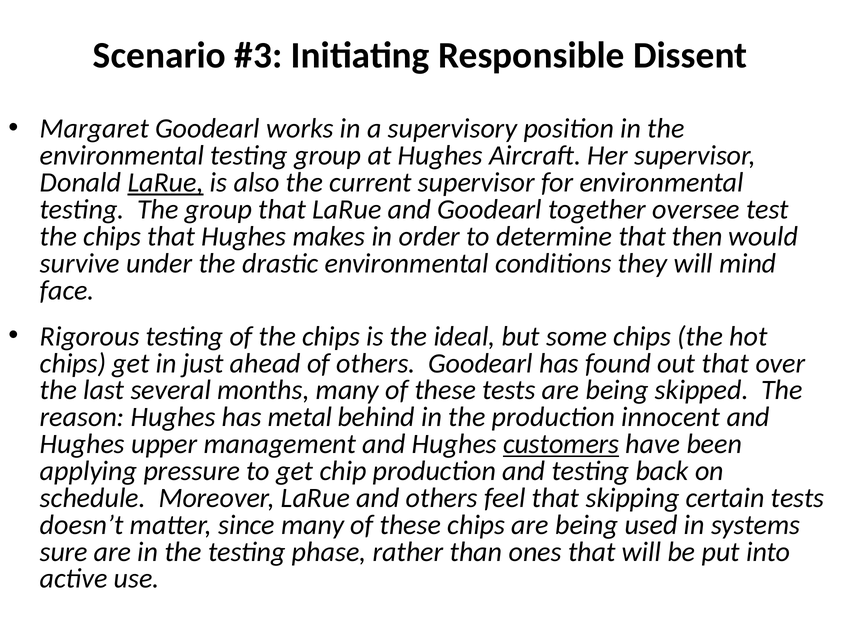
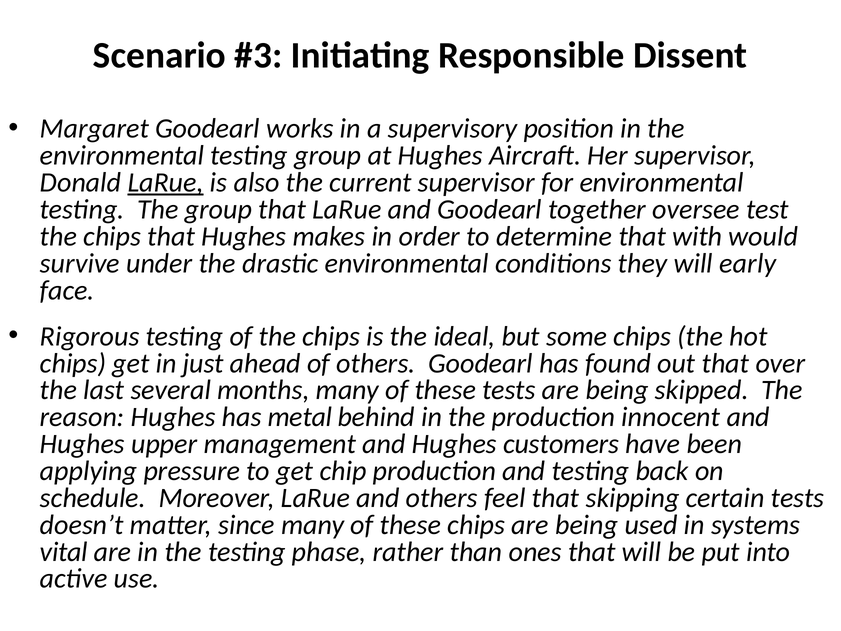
then: then -> with
mind: mind -> early
customers underline: present -> none
sure: sure -> vital
